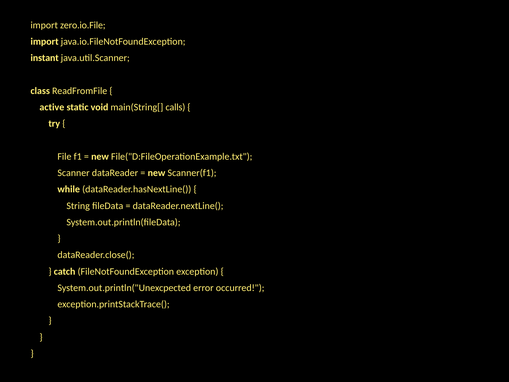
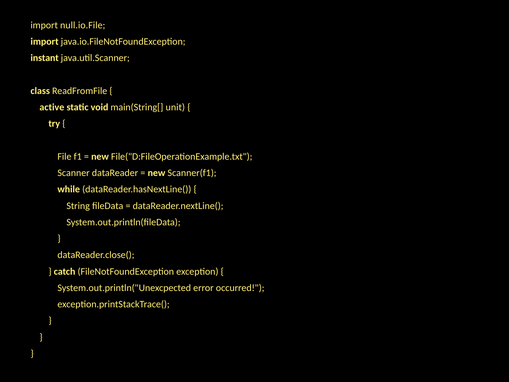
zero.io.File: zero.io.File -> null.io.File
calls: calls -> unit
